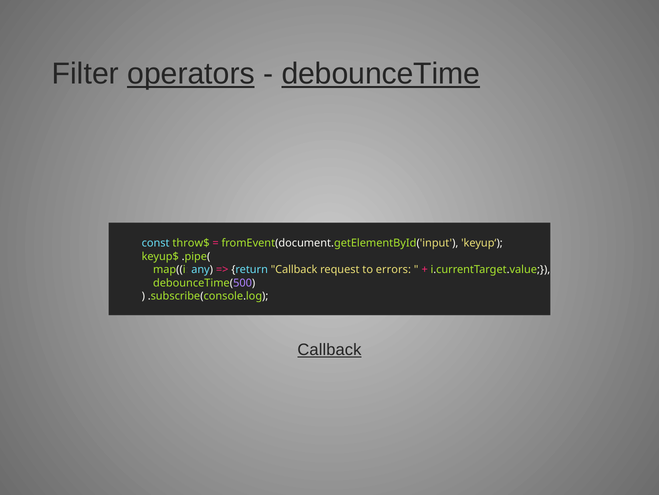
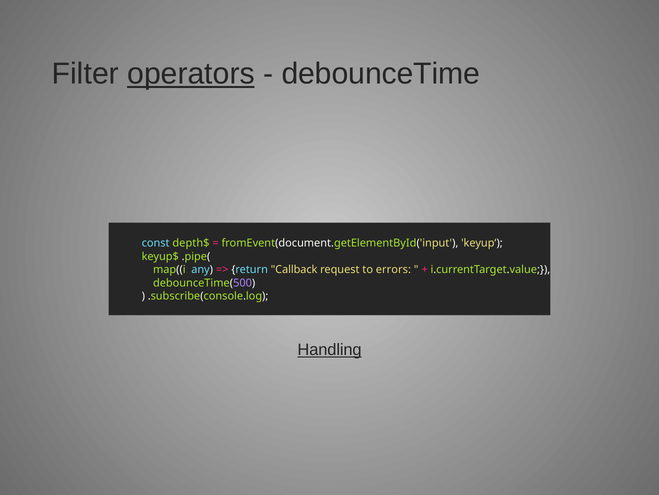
debounceTime underline: present -> none
throw$: throw$ -> depth$
Callback at (329, 349): Callback -> Handling
